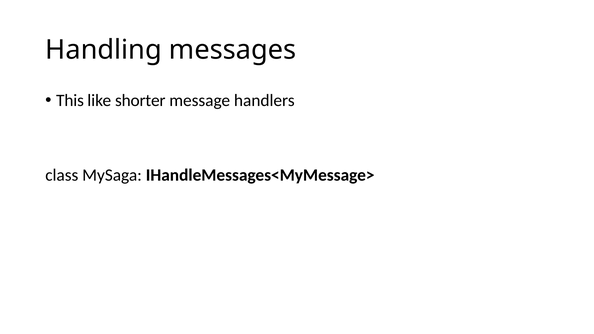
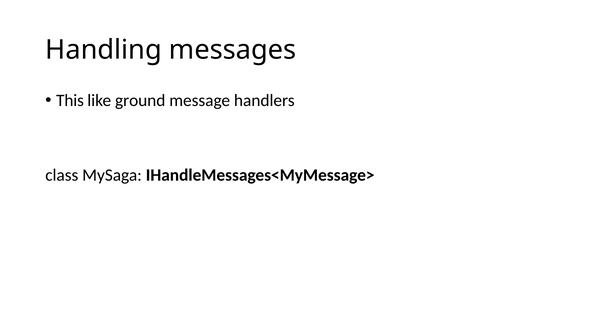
shorter: shorter -> ground
